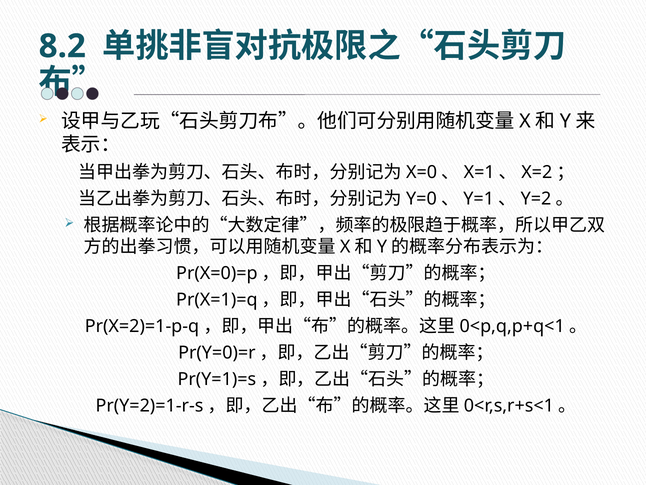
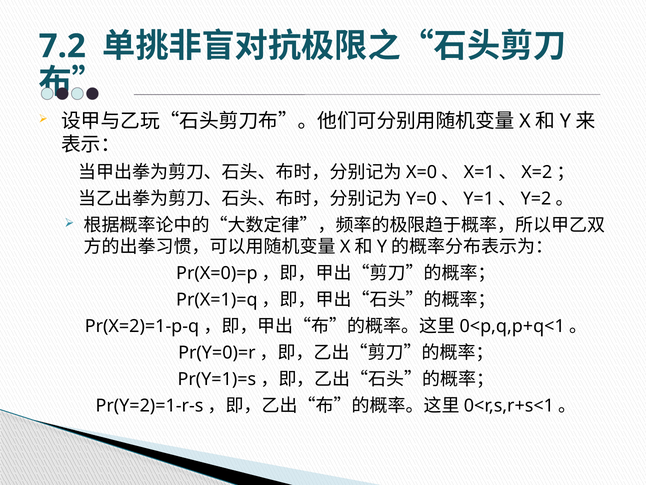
8.2: 8.2 -> 7.2
